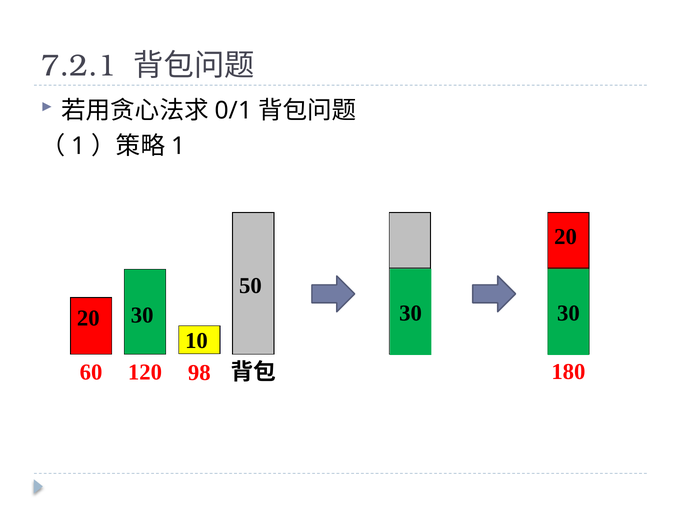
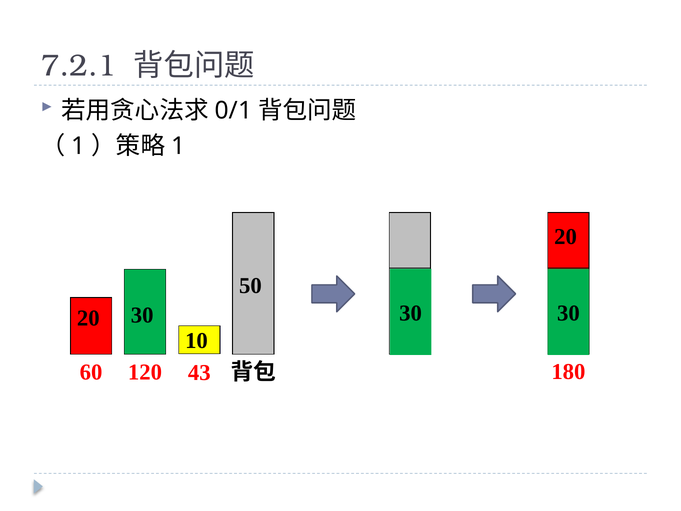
98: 98 -> 43
